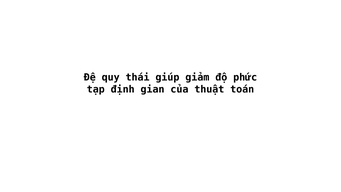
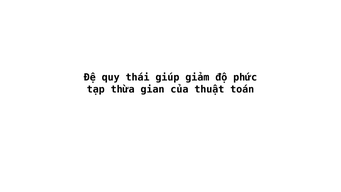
định: định -> thừa
